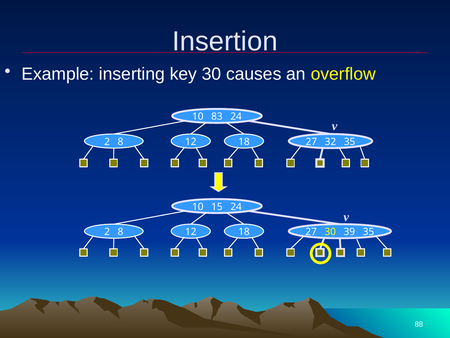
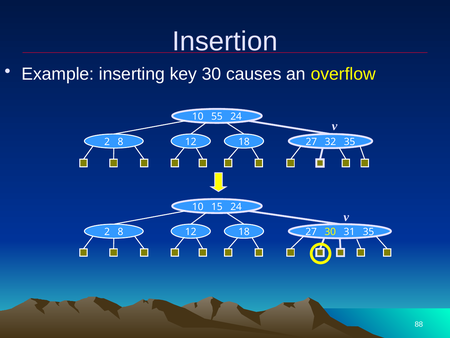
83: 83 -> 55
39: 39 -> 31
